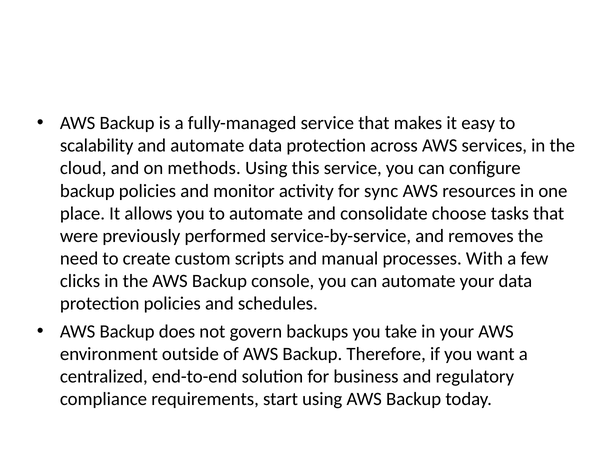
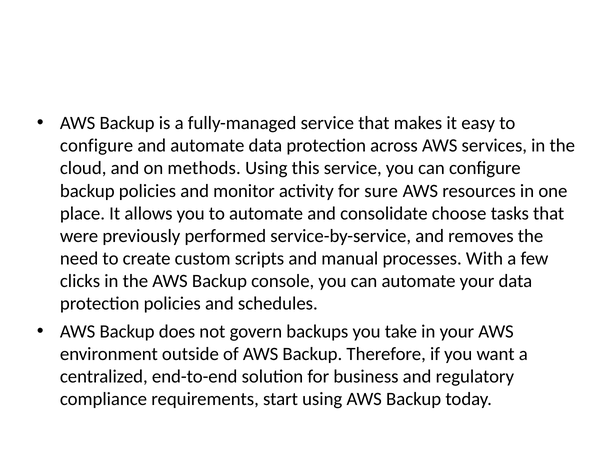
scalability at (97, 146): scalability -> configure
sync: sync -> sure
